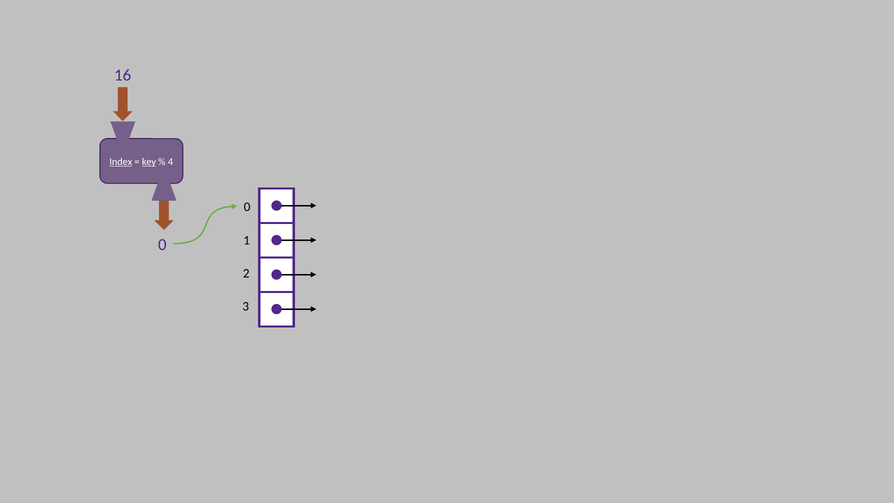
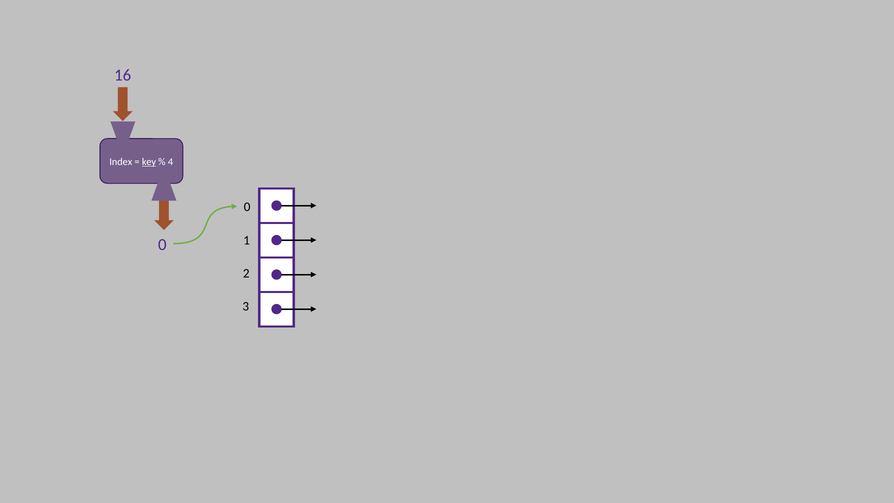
Index underline: present -> none
